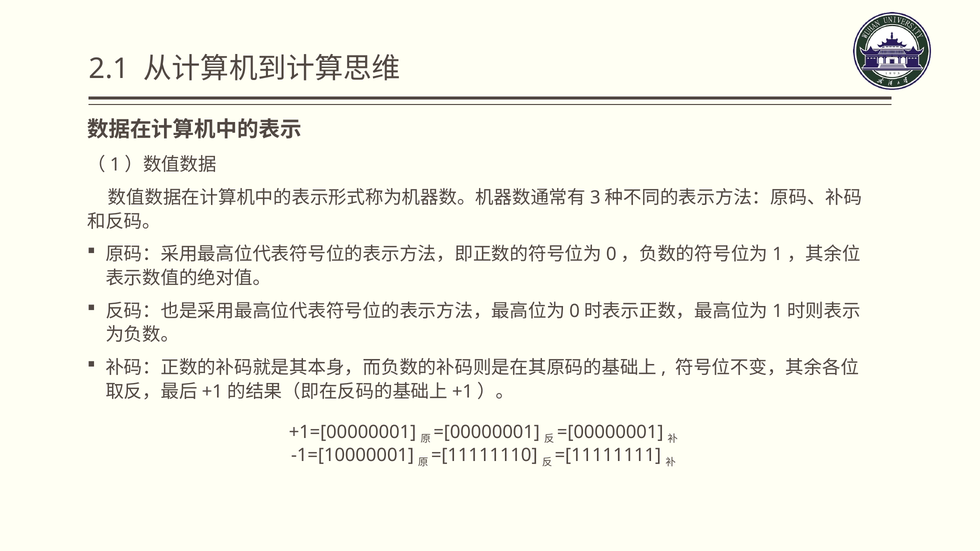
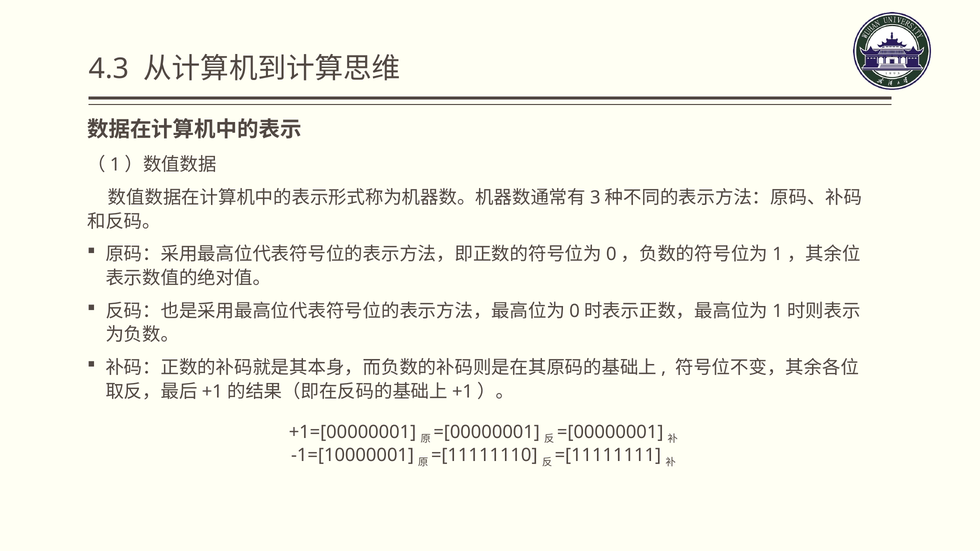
2.1: 2.1 -> 4.3
